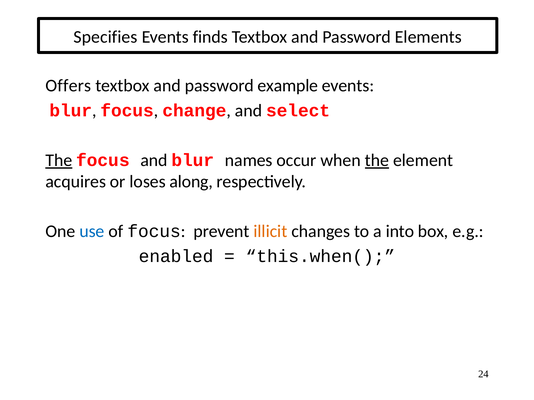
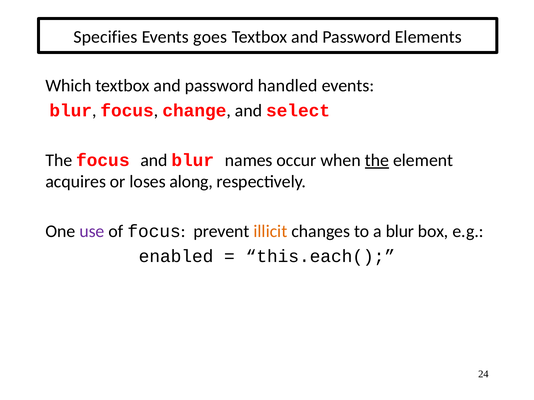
finds: finds -> goes
Offers: Offers -> Which
example: example -> handled
The at (59, 161) underline: present -> none
use colour: blue -> purple
a into: into -> blur
this.when(: this.when( -> this.each(
